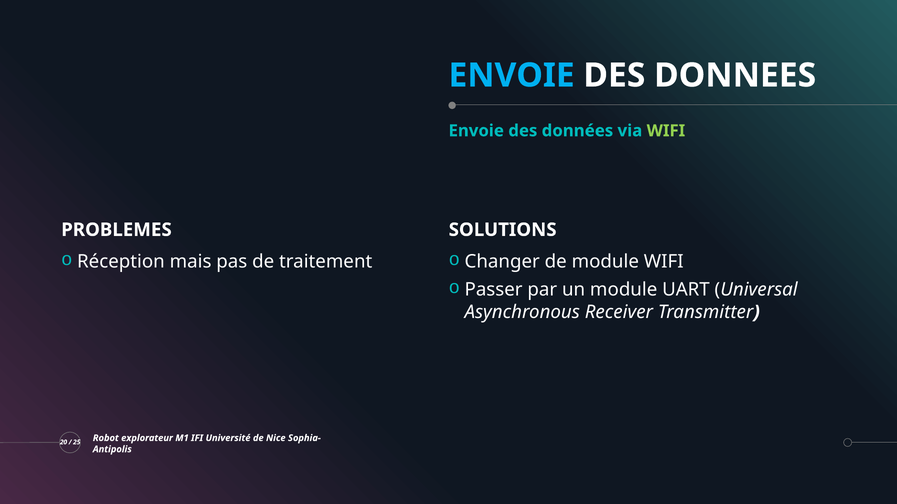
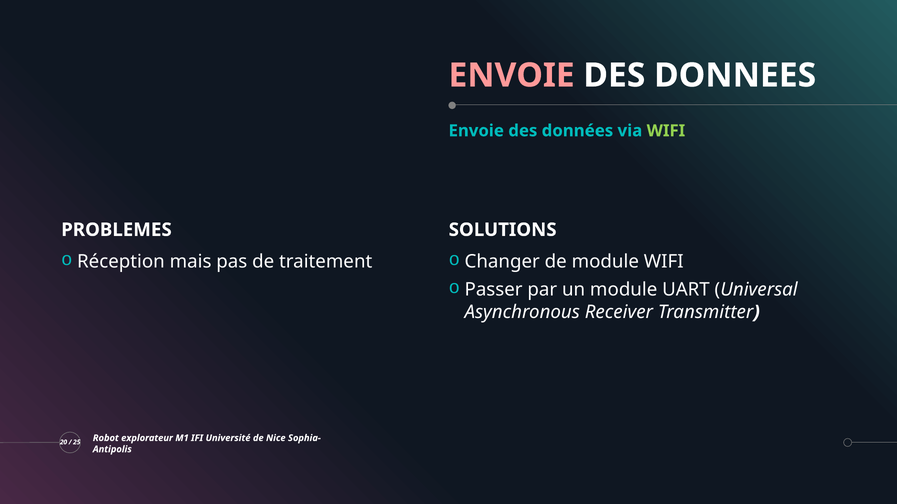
ENVOIE at (512, 76) colour: light blue -> pink
